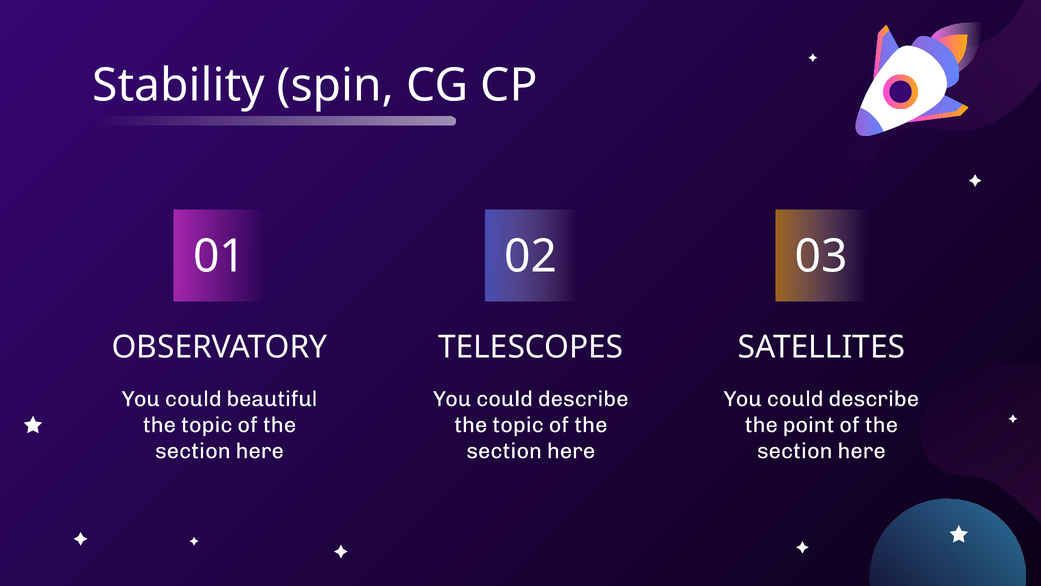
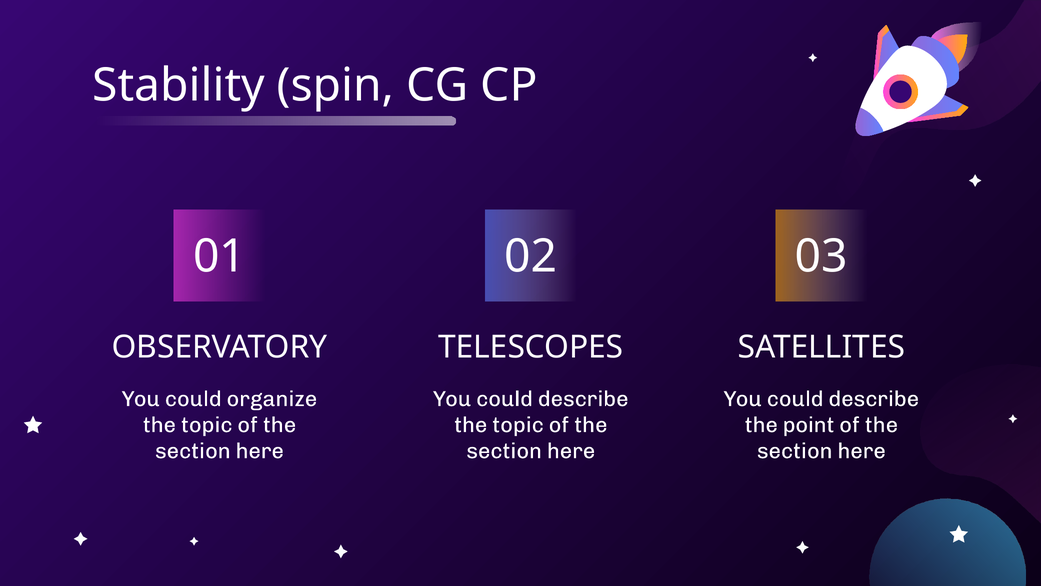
beautiful: beautiful -> organize
